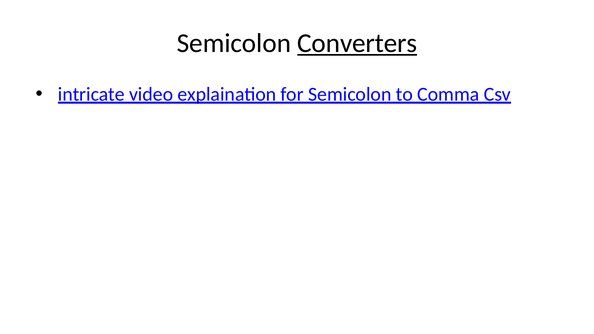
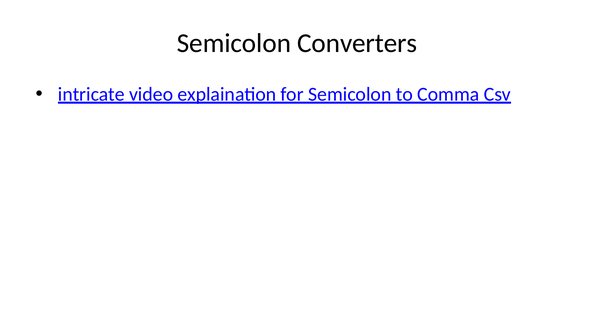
Converters underline: present -> none
